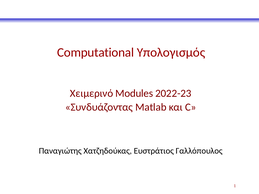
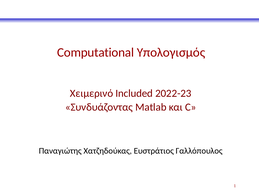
Modules: Modules -> Included
